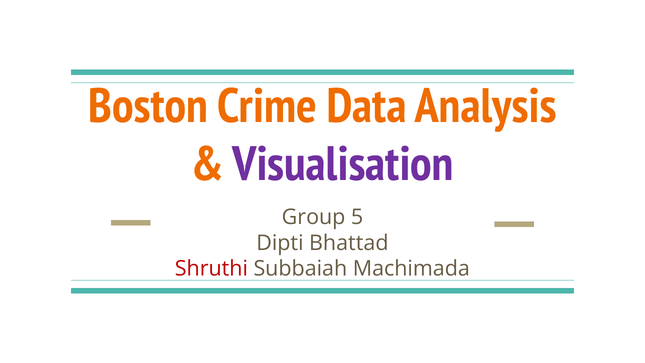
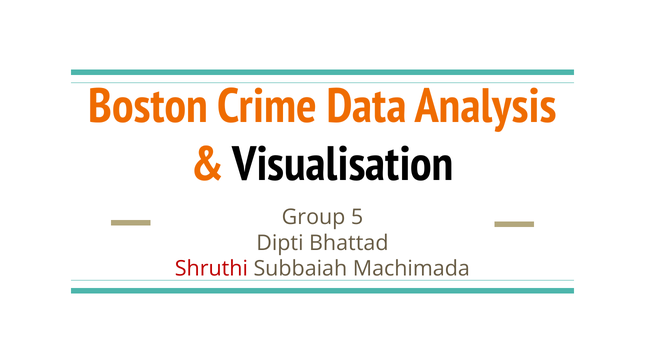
Visualisation colour: purple -> black
